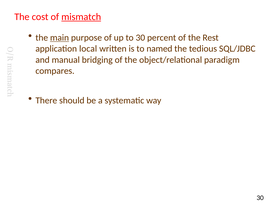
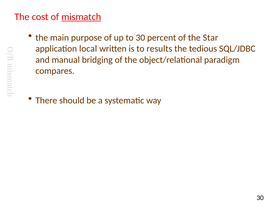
main underline: present -> none
Rest: Rest -> Star
named: named -> results
